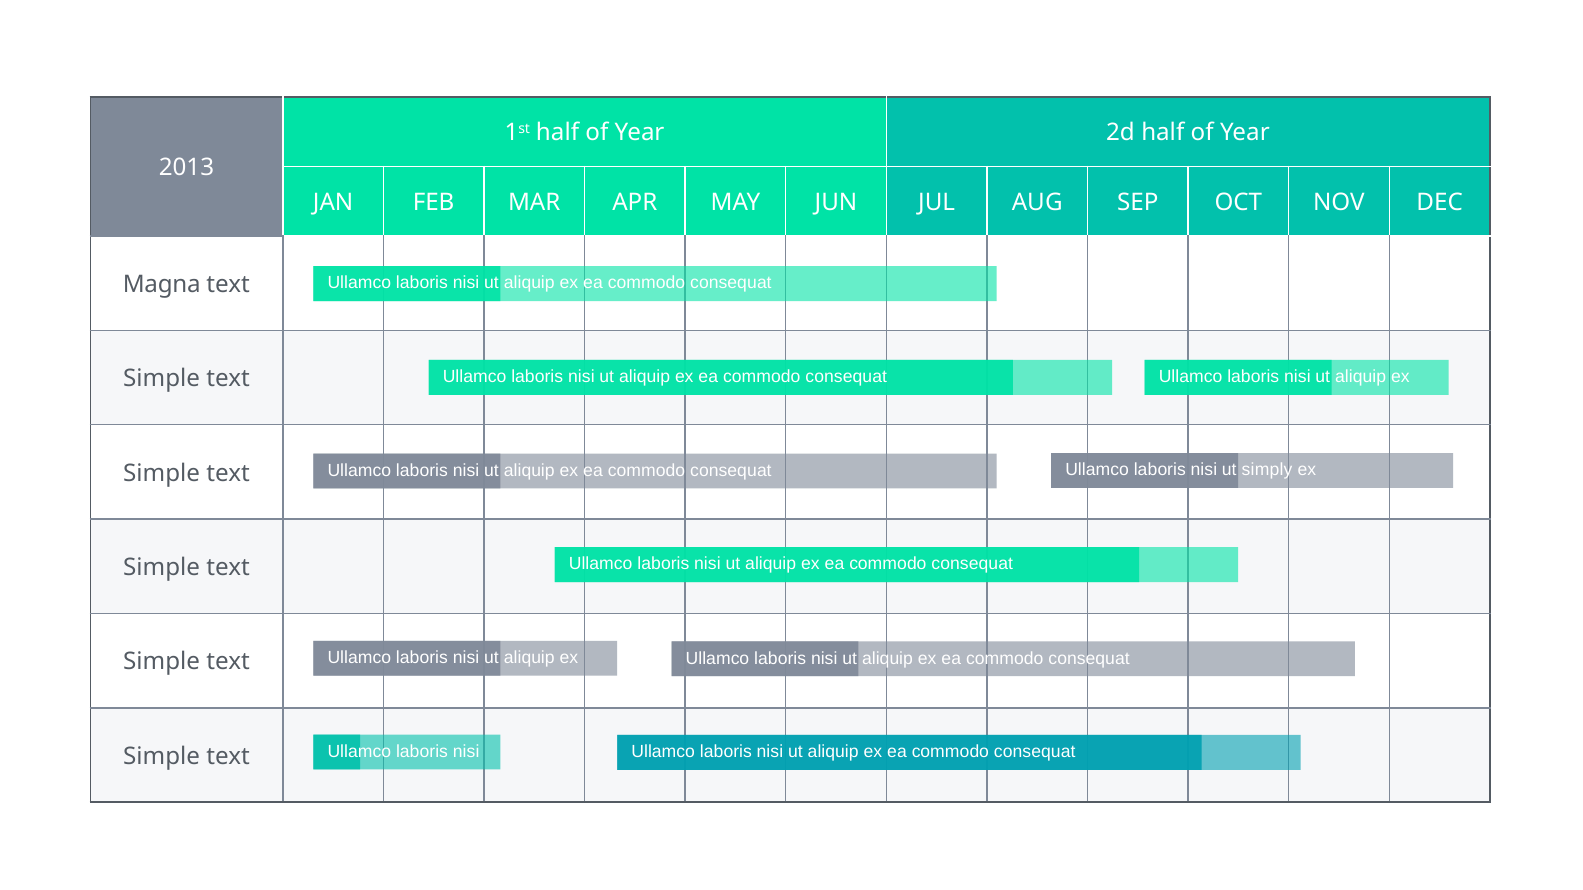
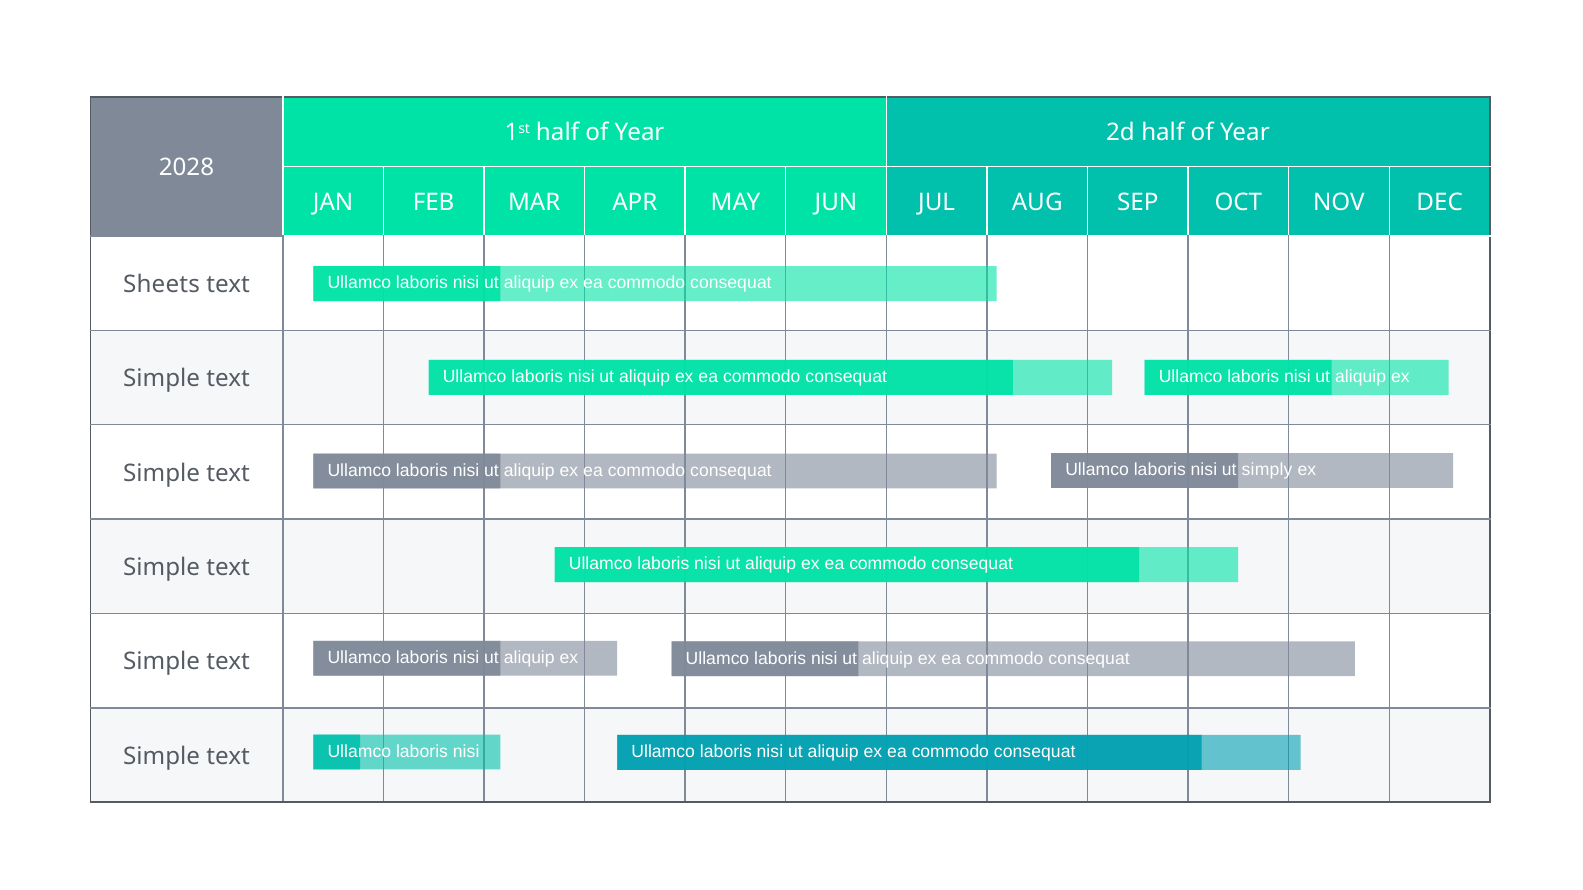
2013: 2013 -> 2028
Magna: Magna -> Sheets
